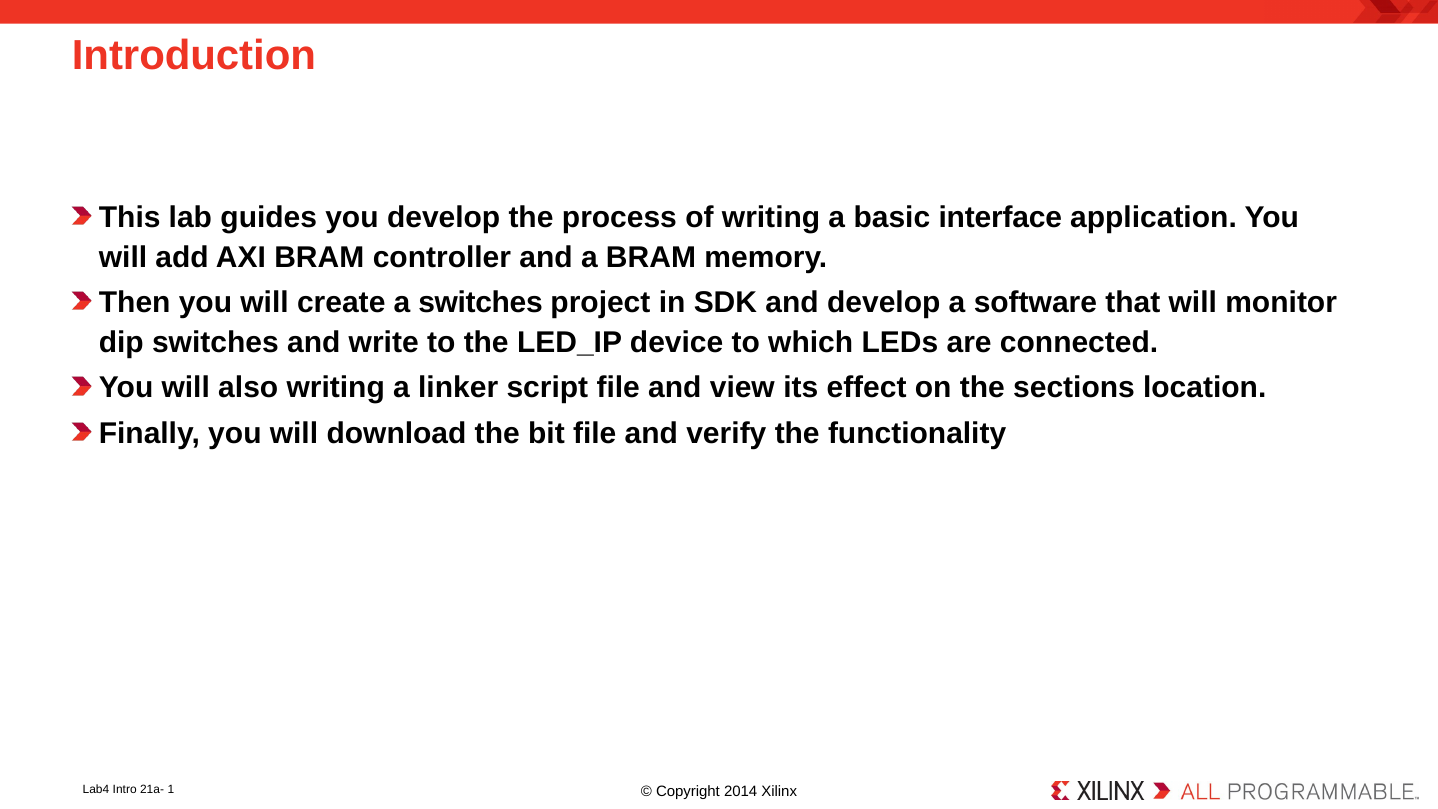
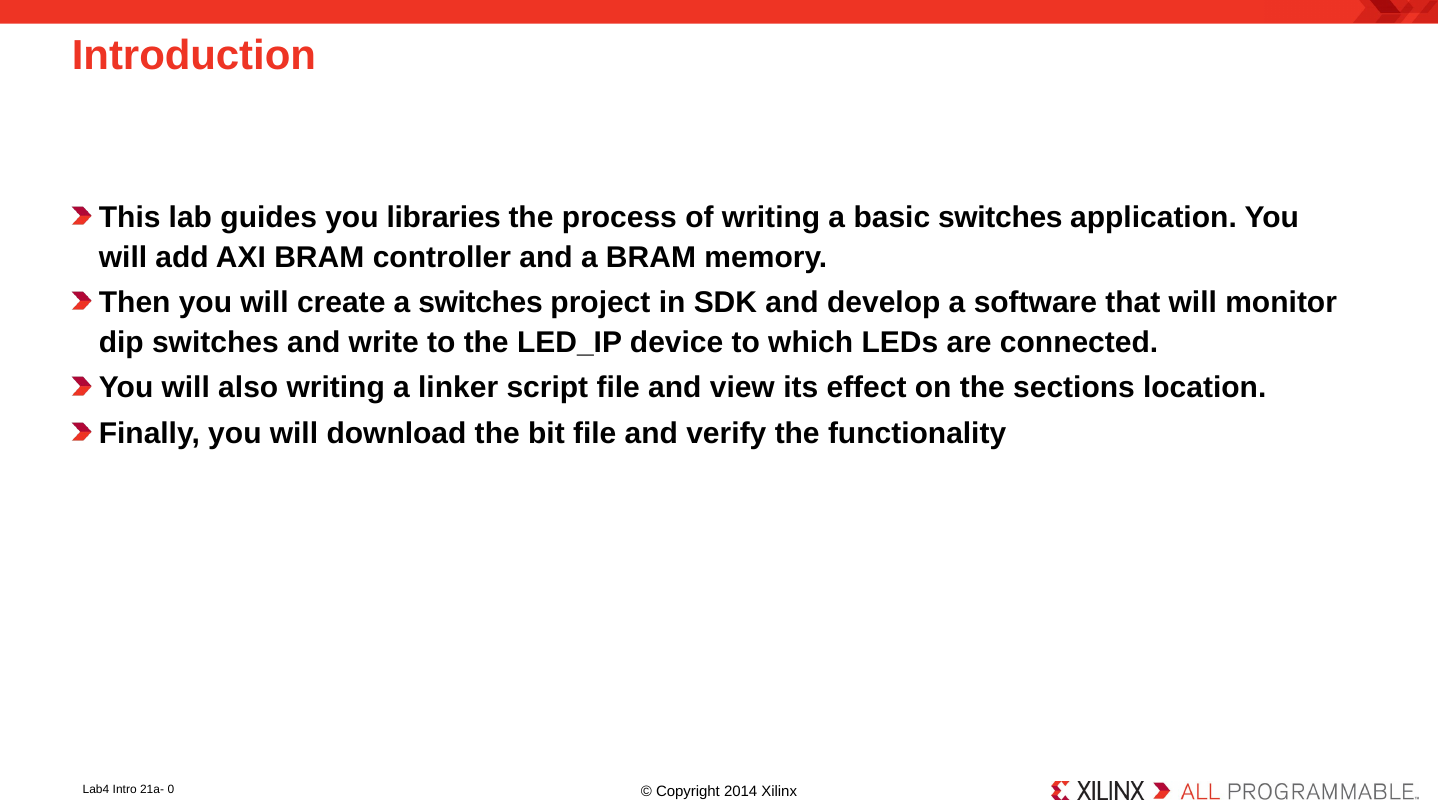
you develop: develop -> libraries
basic interface: interface -> switches
1: 1 -> 0
